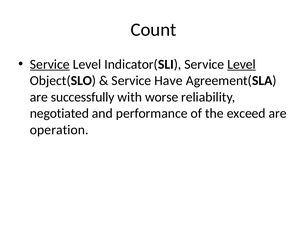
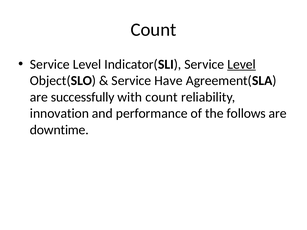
Service at (50, 64) underline: present -> none
with worse: worse -> count
negotiated: negotiated -> innovation
exceed: exceed -> follows
operation: operation -> downtime
